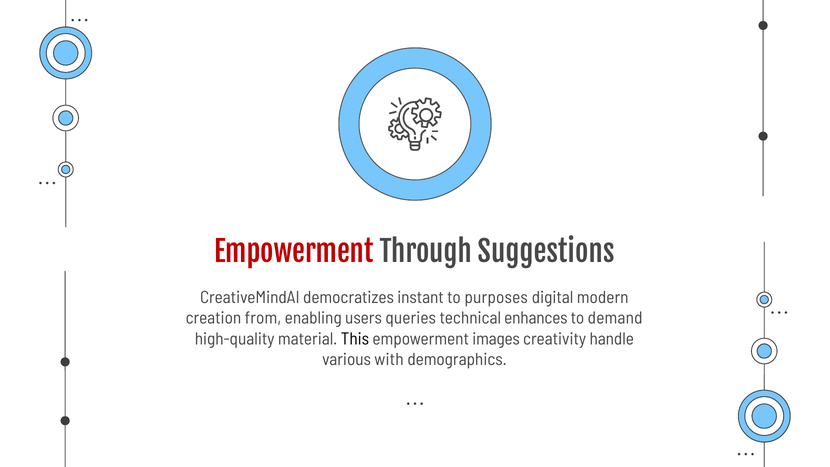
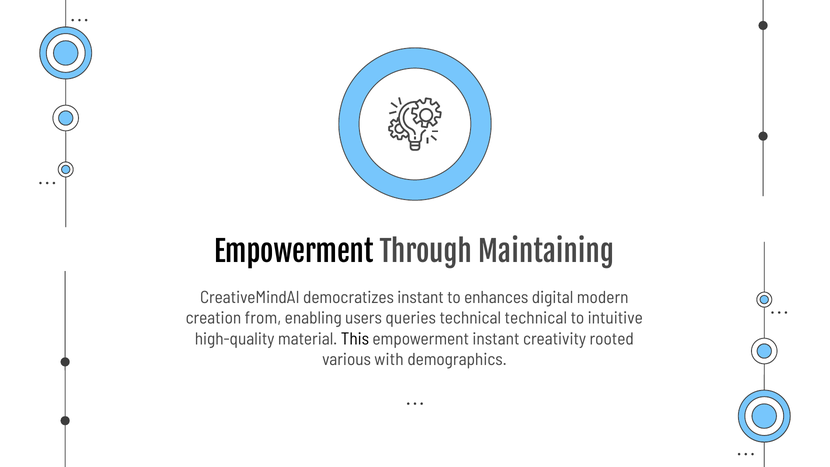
Empowerment at (294, 253) colour: red -> black
Suggestions: Suggestions -> Maintaining
purposes: purposes -> enhances
technical enhances: enhances -> technical
demand: demand -> intuitive
empowerment images: images -> instant
handle: handle -> rooted
